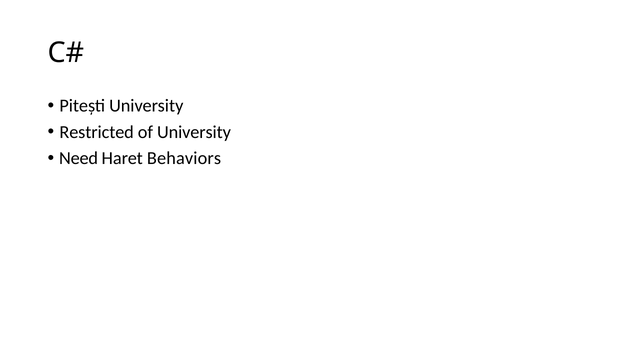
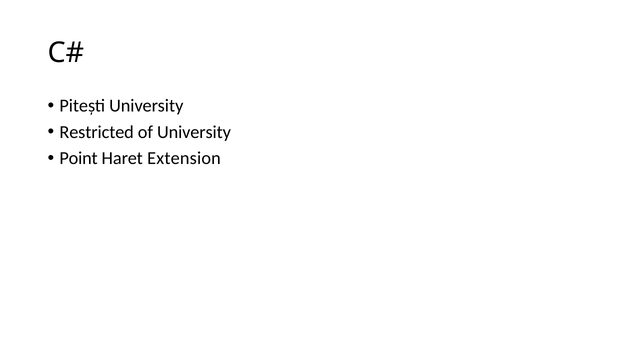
Need: Need -> Point
Behaviors: Behaviors -> Extension
